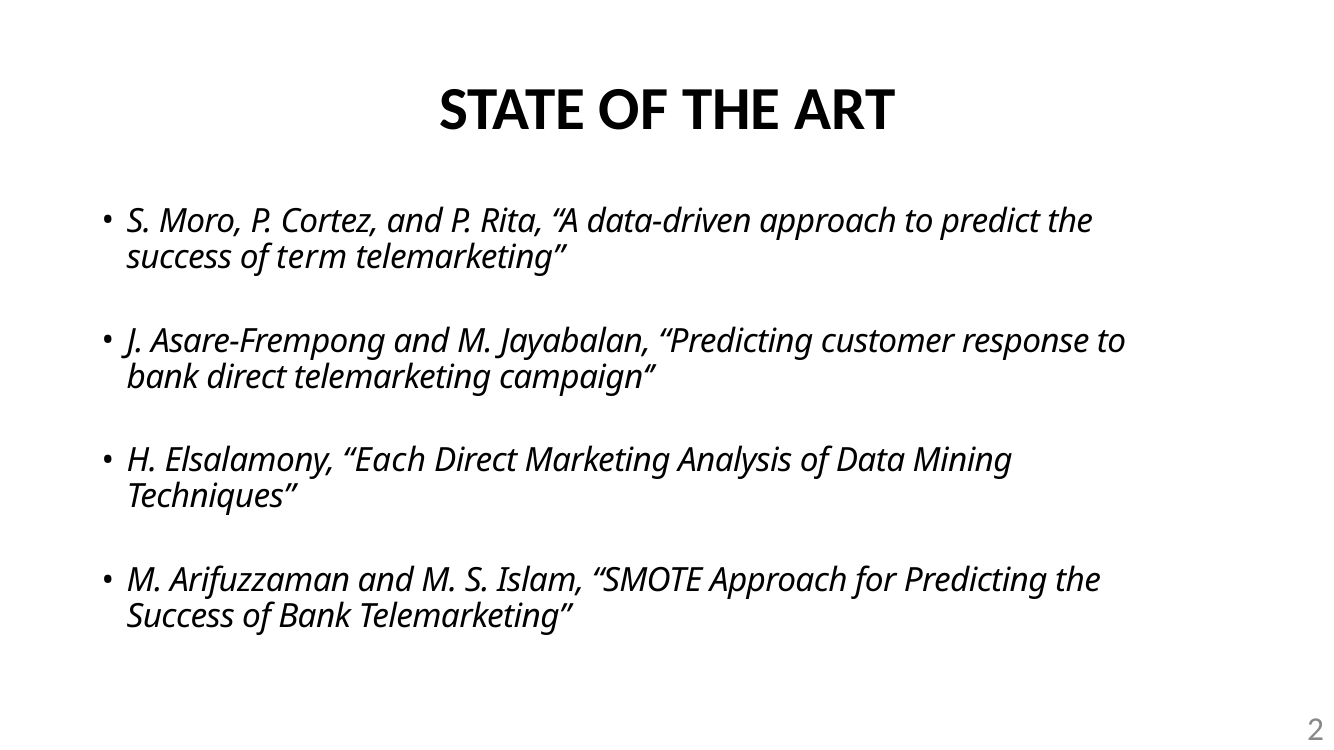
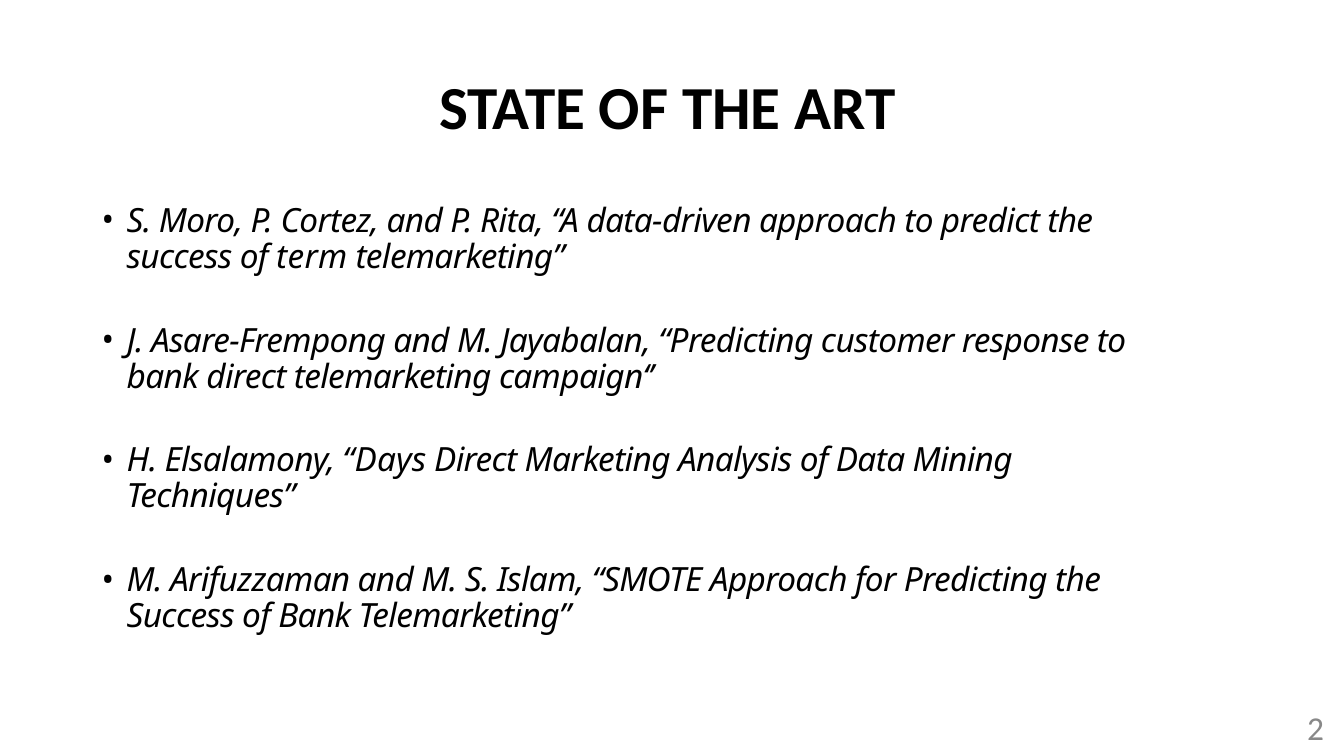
Each: Each -> Days
